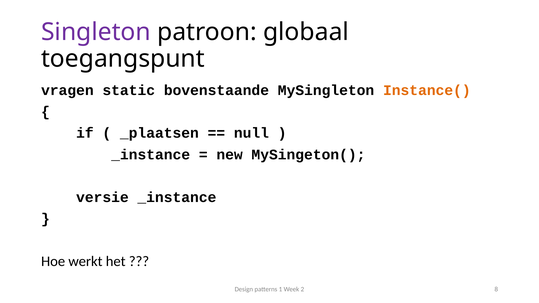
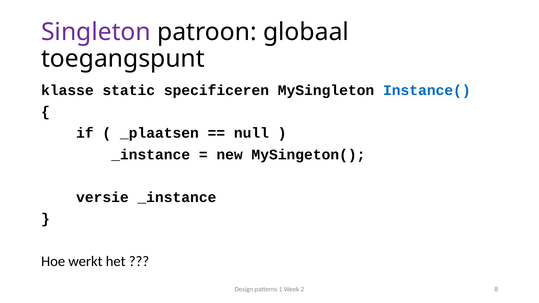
vragen: vragen -> klasse
bovenstaande: bovenstaande -> specificeren
Instance( colour: orange -> blue
